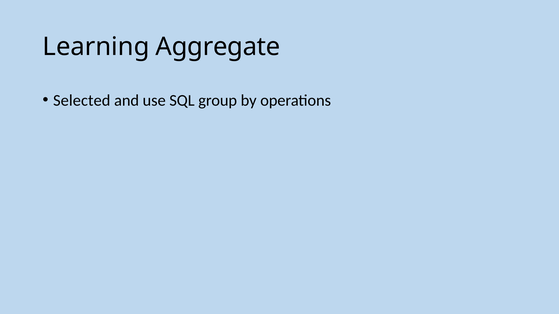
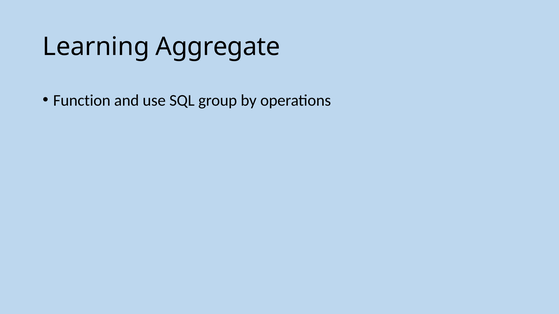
Selected: Selected -> Function
